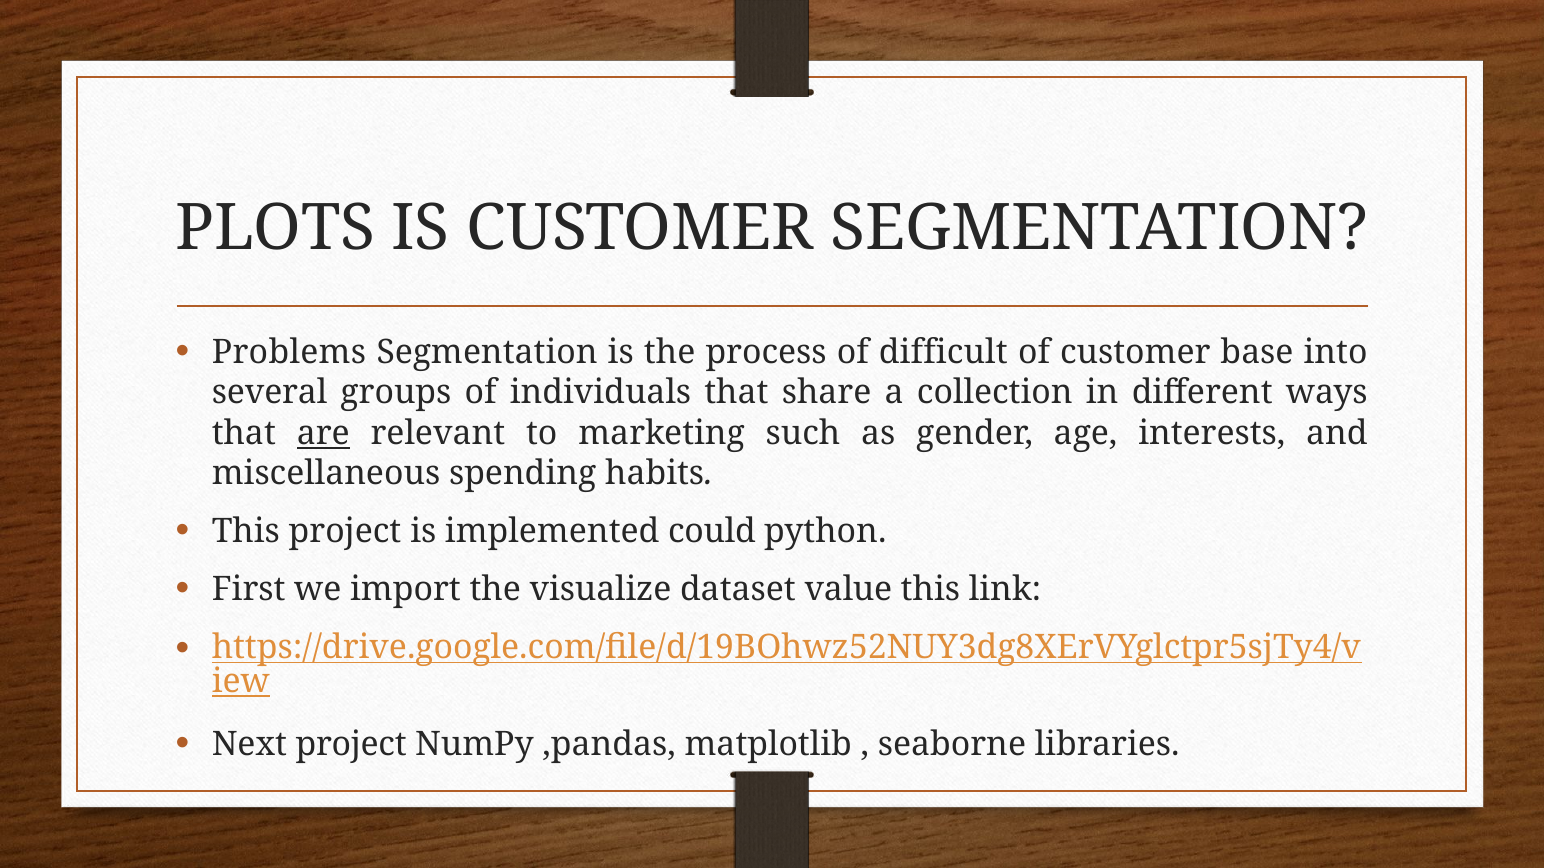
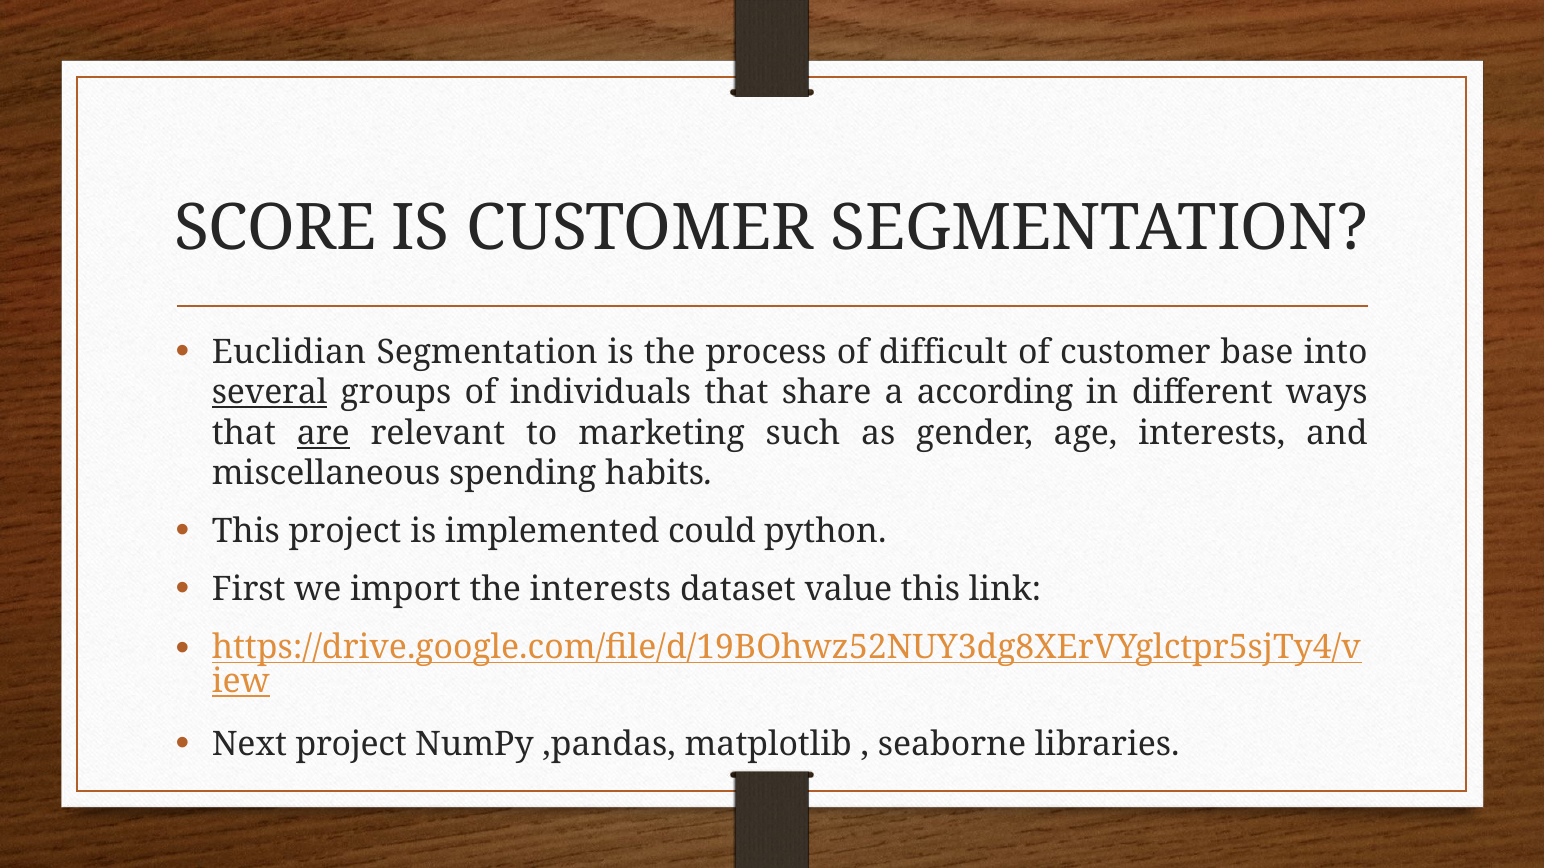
PLOTS: PLOTS -> SCORE
Problems: Problems -> Euclidian
several underline: none -> present
collection: collection -> according
the visualize: visualize -> interests
